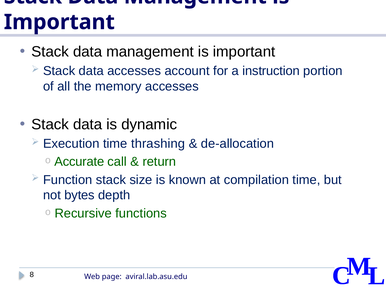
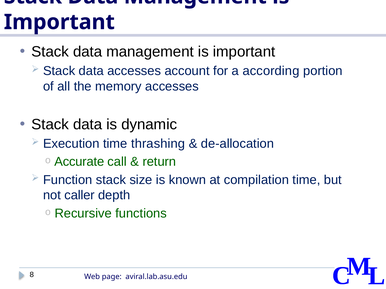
instruction: instruction -> according
bytes: bytes -> caller
